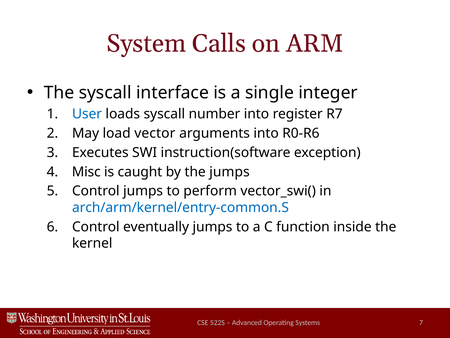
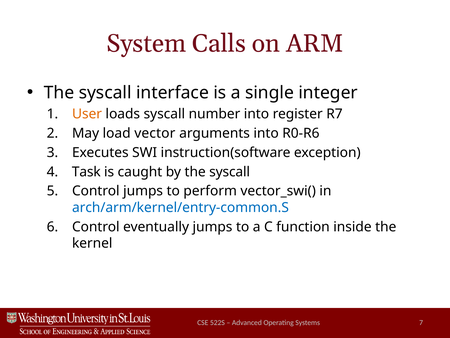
User colour: blue -> orange
Misc: Misc -> Task
by the jumps: jumps -> syscall
